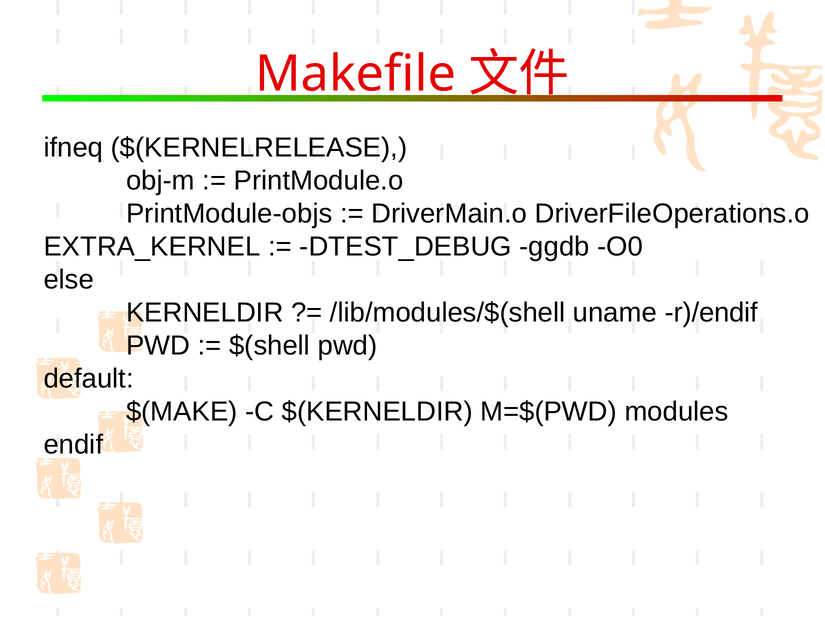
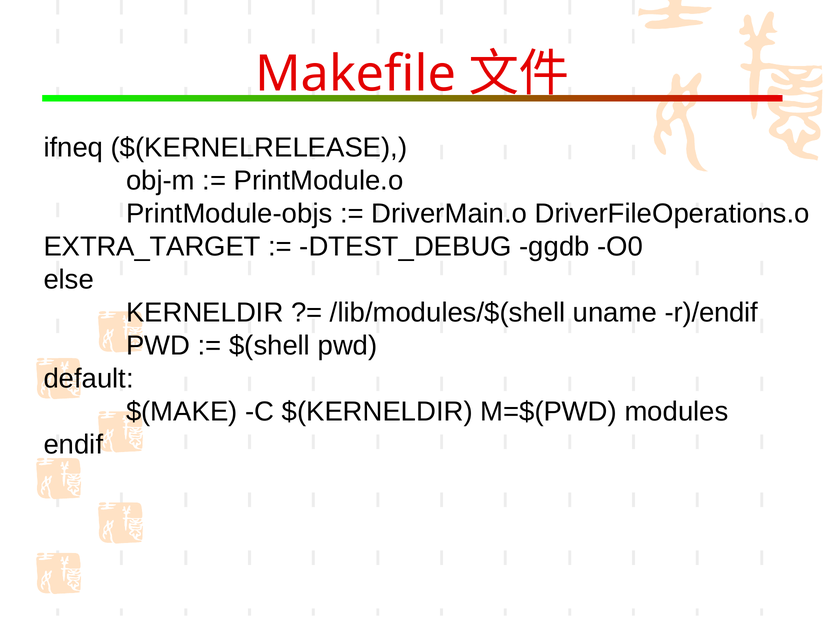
EXTRA_KERNEL: EXTRA_KERNEL -> EXTRA_TARGET
